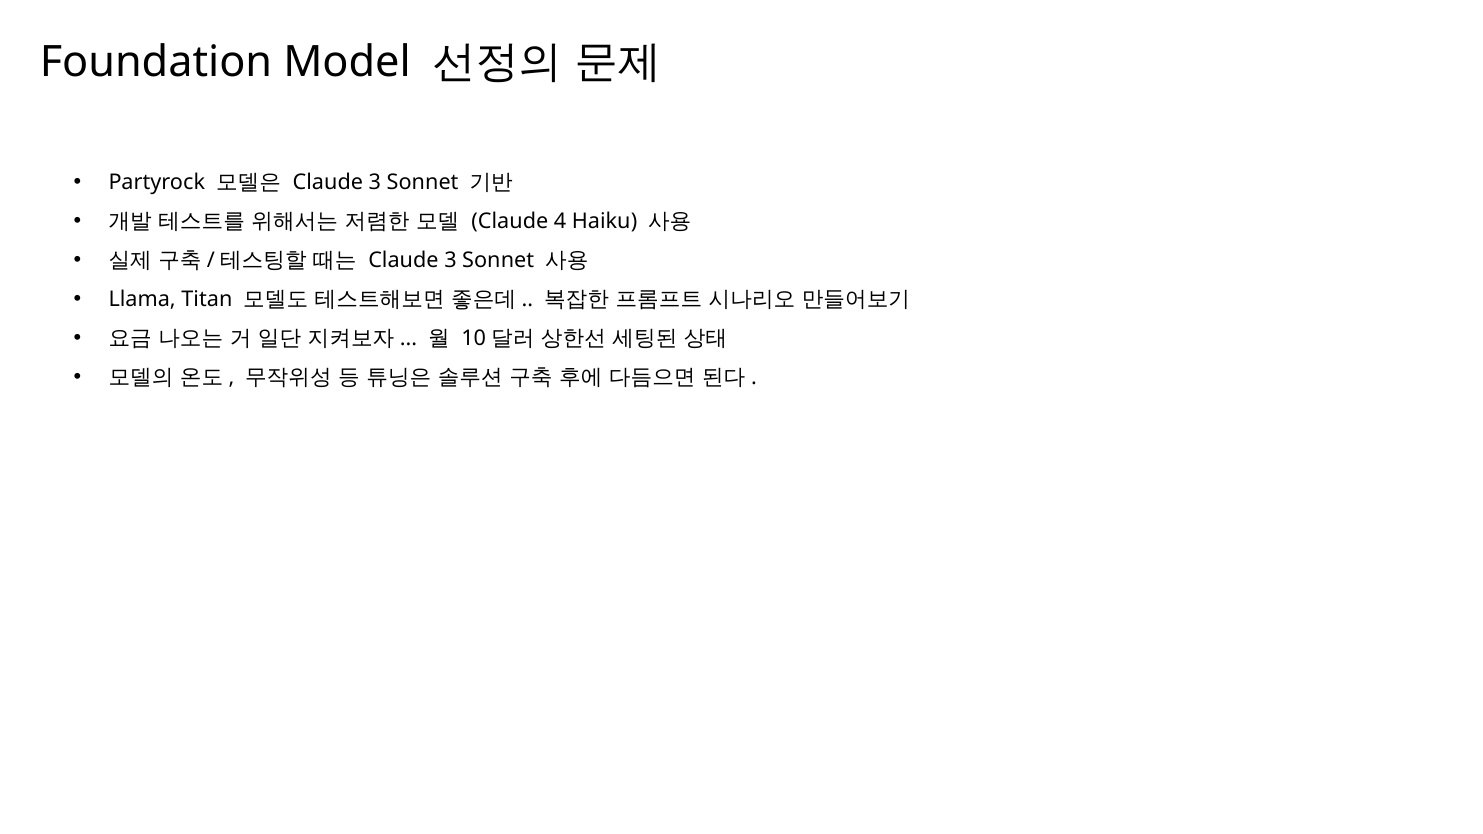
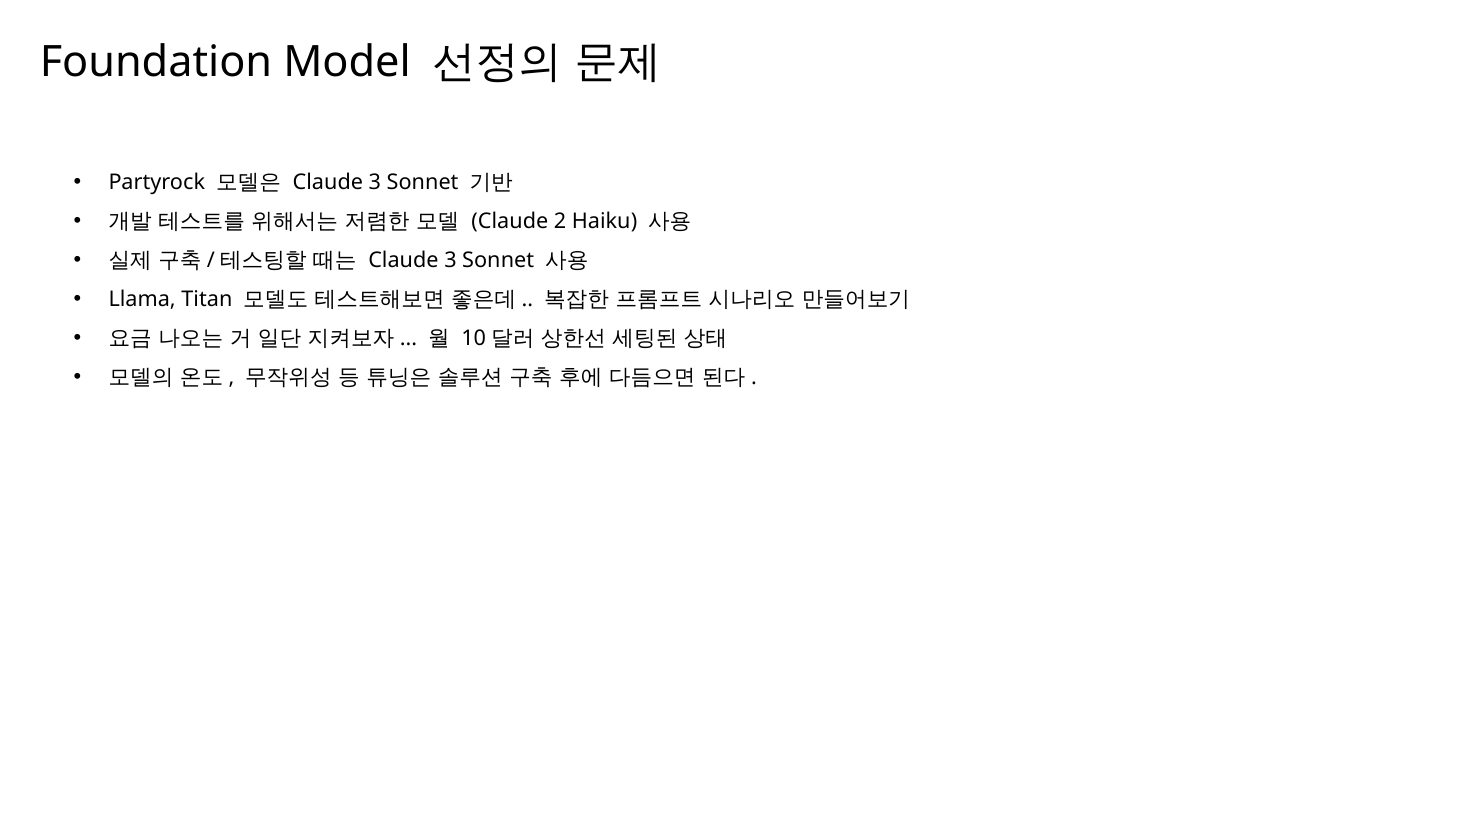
4: 4 -> 2
